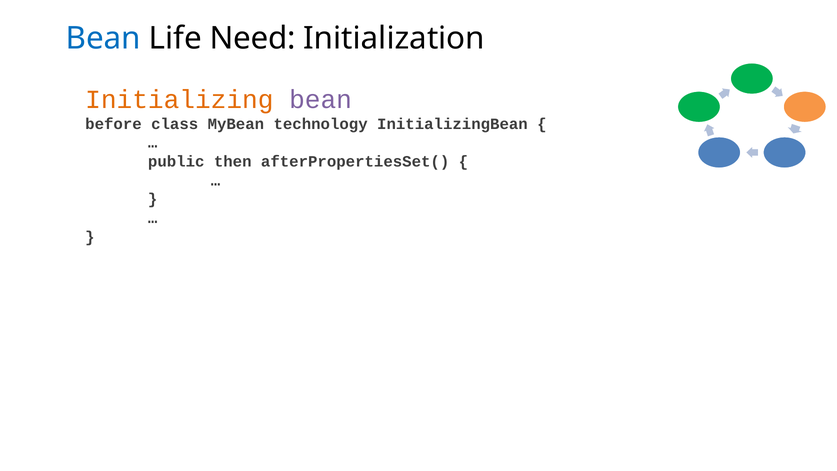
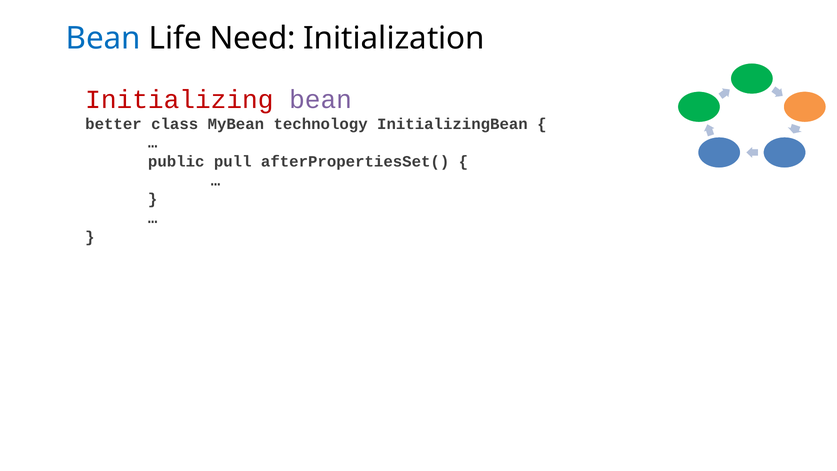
Initializing colour: orange -> red
before: before -> better
then: then -> pull
